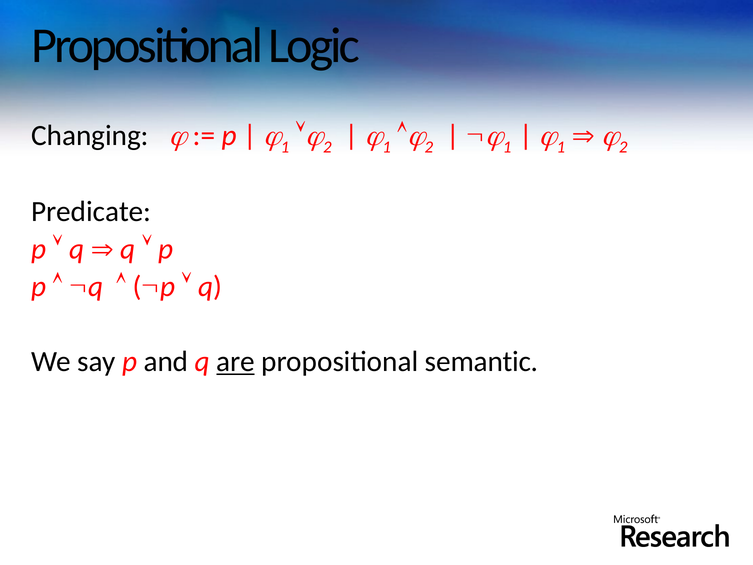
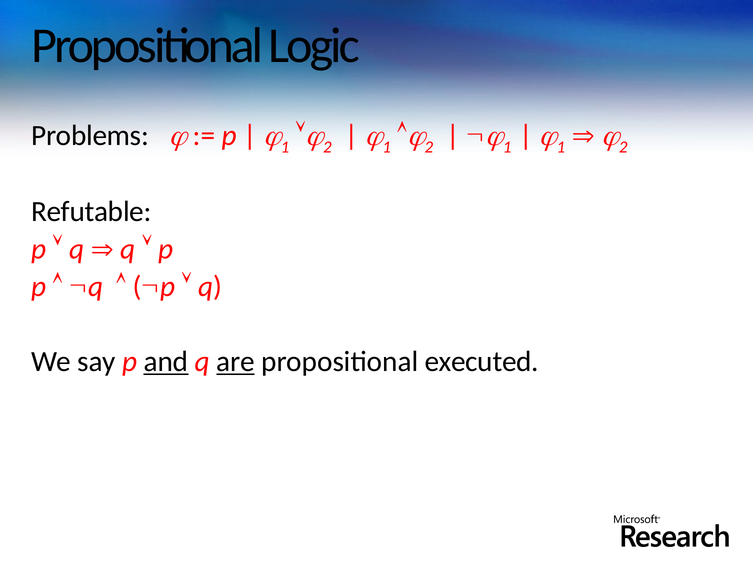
Changing: Changing -> Problems
Predicate: Predicate -> Refutable
and underline: none -> present
semantic: semantic -> executed
